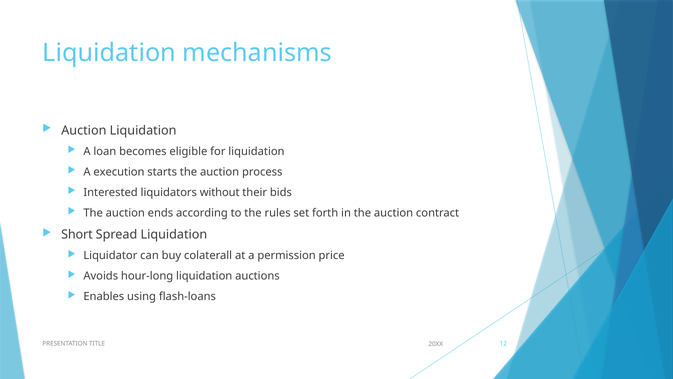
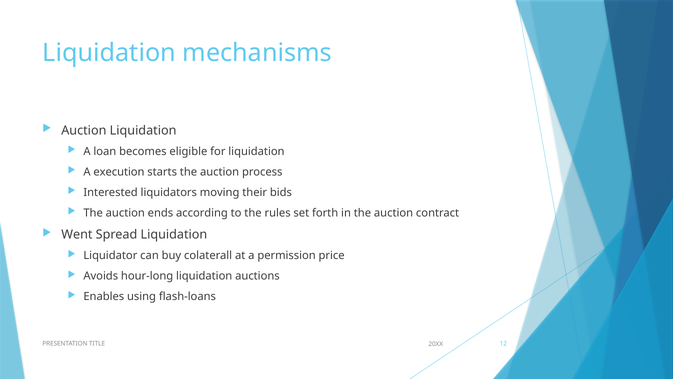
without: without -> moving
Short: Short -> Went
